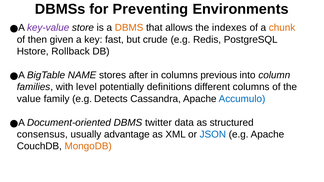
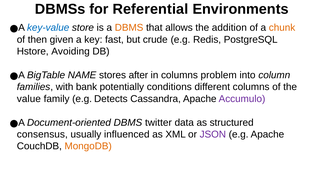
Preventing: Preventing -> Referential
key-value colour: purple -> blue
indexes: indexes -> addition
Rollback: Rollback -> Avoiding
previous: previous -> problem
level: level -> bank
definitions: definitions -> conditions
Accumulo colour: blue -> purple
advantage: advantage -> influenced
JSON colour: blue -> purple
